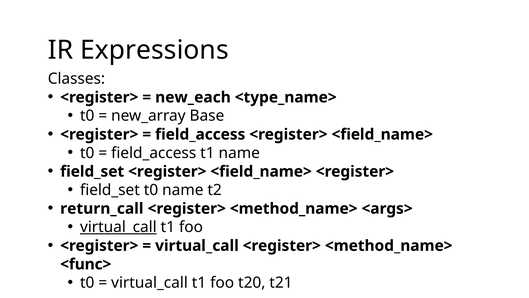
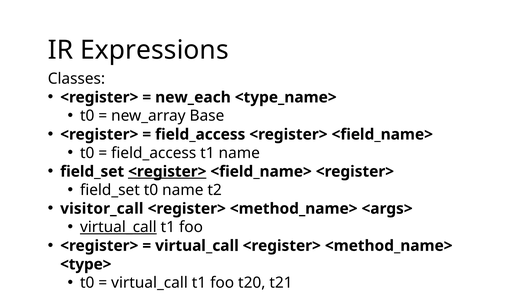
<register> at (167, 171) underline: none -> present
return_call: return_call -> visitor_call
<func>: <func> -> <type>
